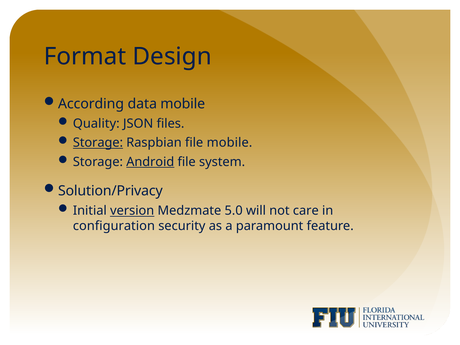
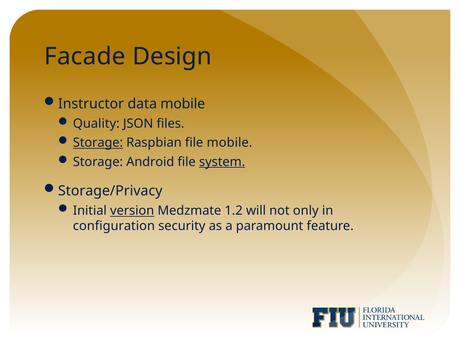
Format: Format -> Facade
According: According -> Instructor
Android underline: present -> none
system underline: none -> present
Solution/Privacy: Solution/Privacy -> Storage/Privacy
5.0: 5.0 -> 1.2
care: care -> only
